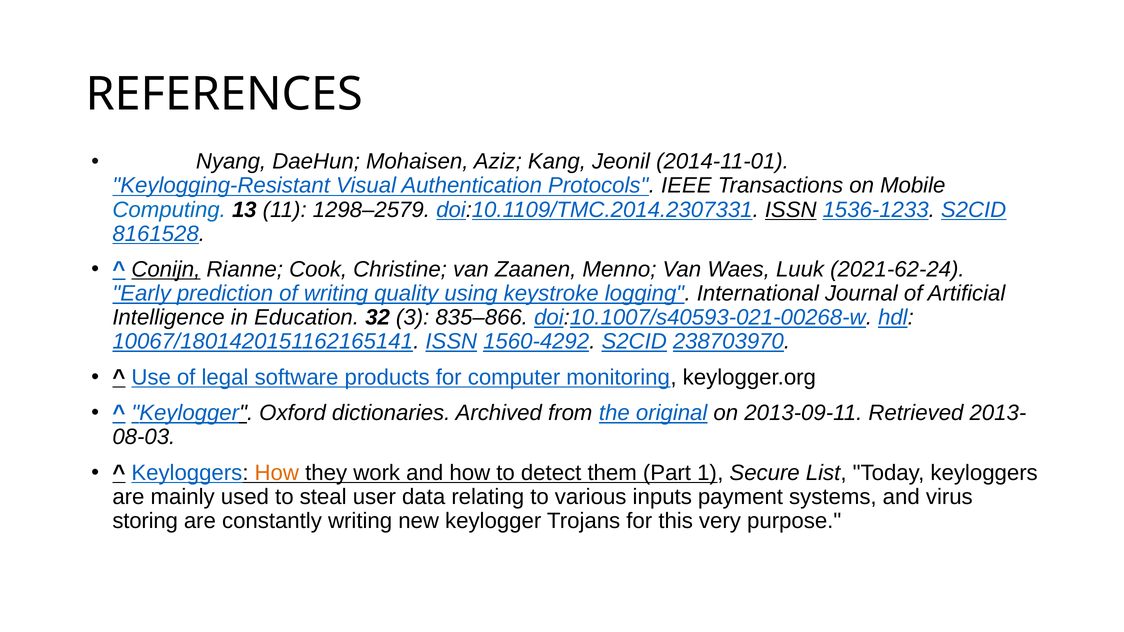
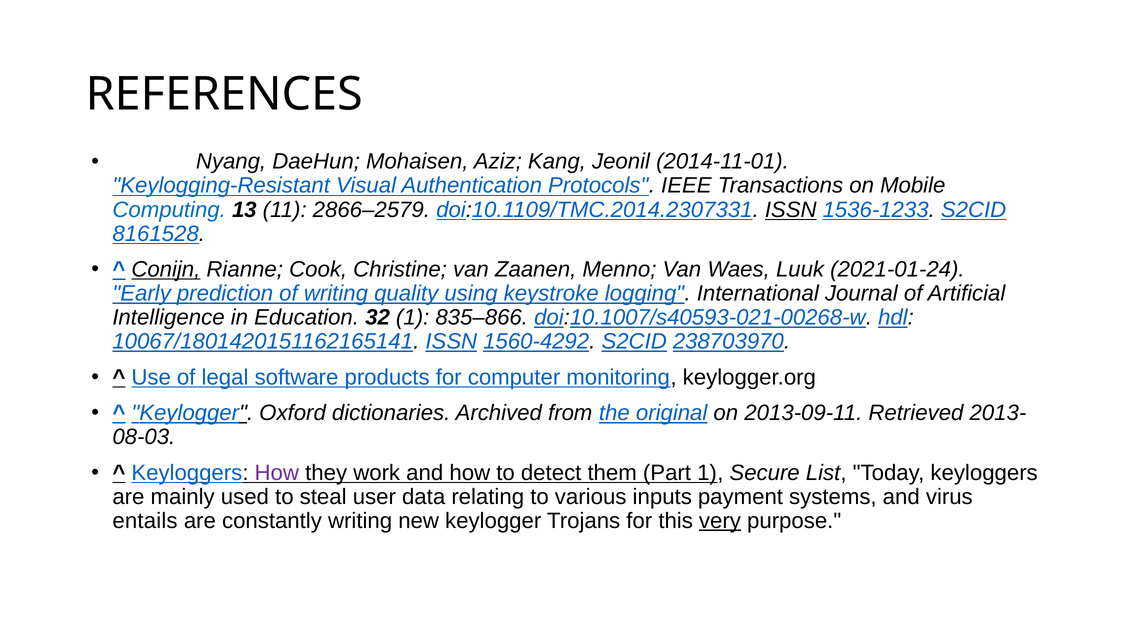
1298–2579: 1298–2579 -> 2866–2579
2021-62-24: 2021-62-24 -> 2021-01-24
32 3: 3 -> 1
How at (277, 473) colour: orange -> purple
storing: storing -> entails
very underline: none -> present
